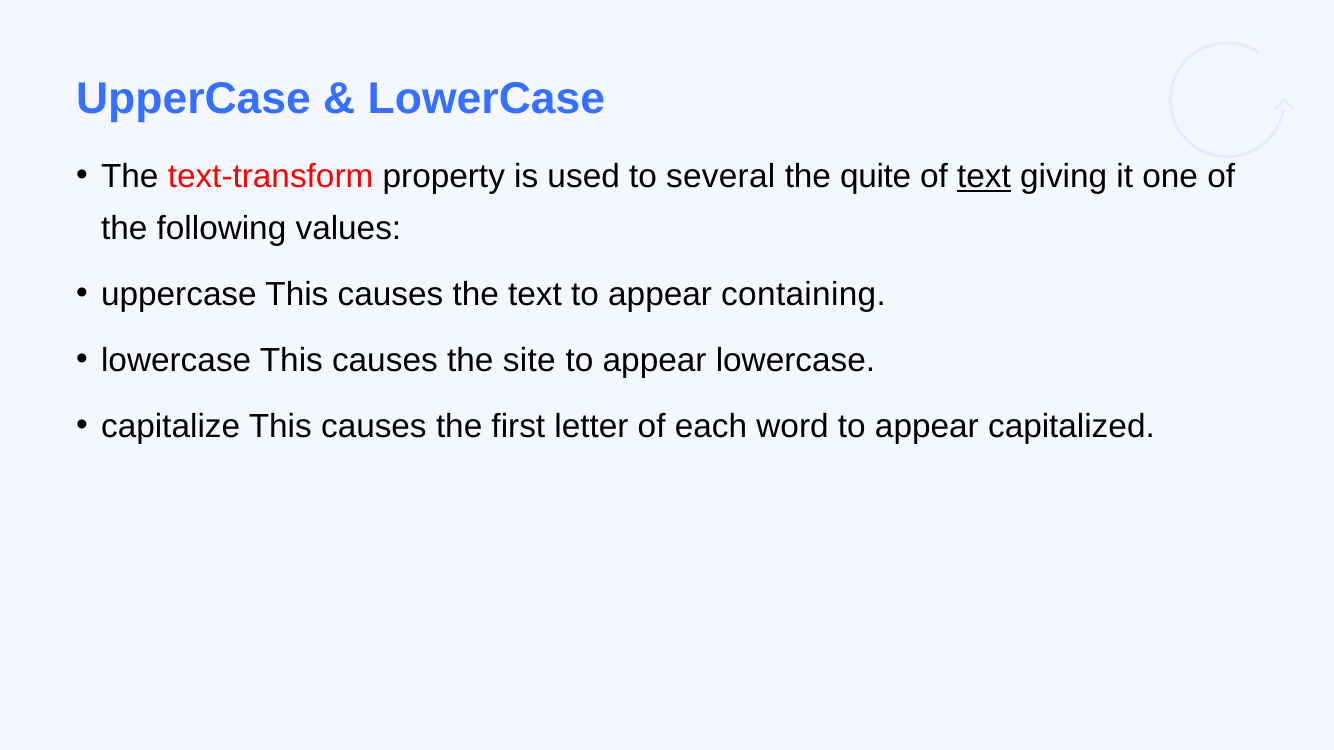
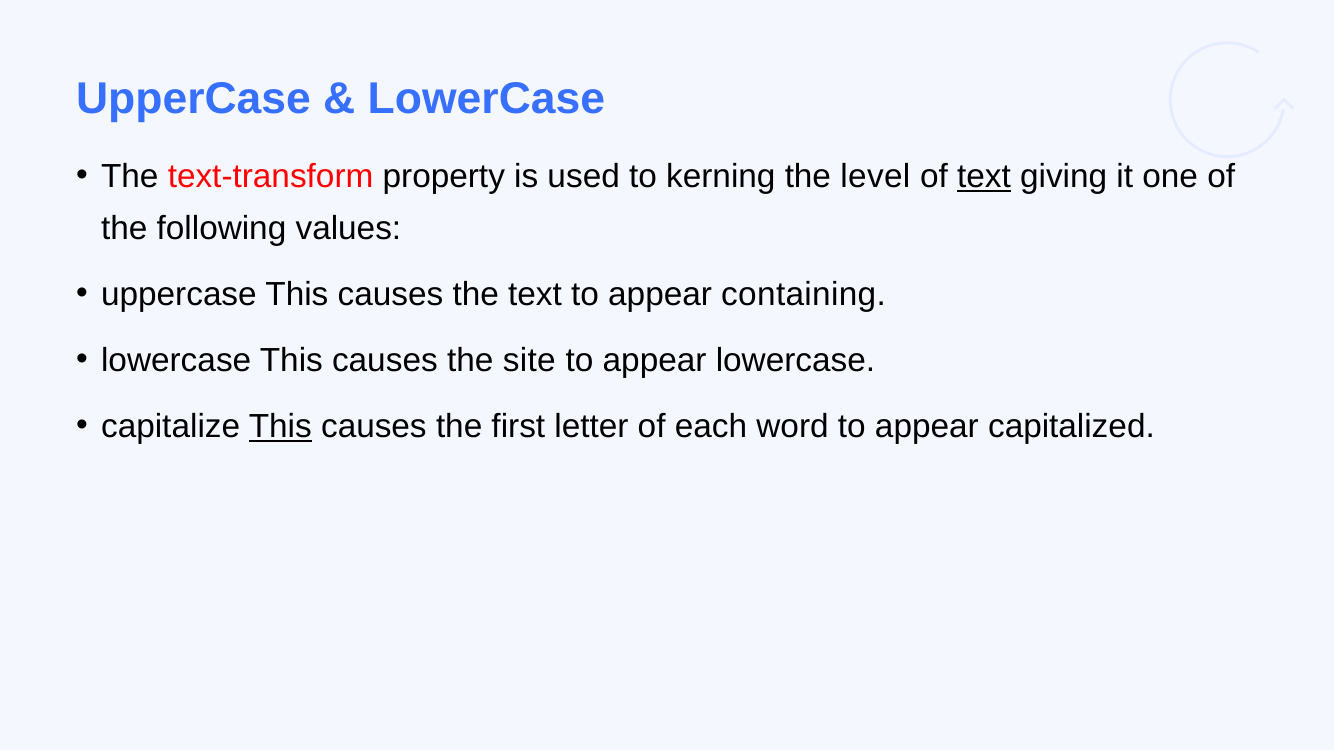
several: several -> kerning
quite: quite -> level
This at (280, 426) underline: none -> present
